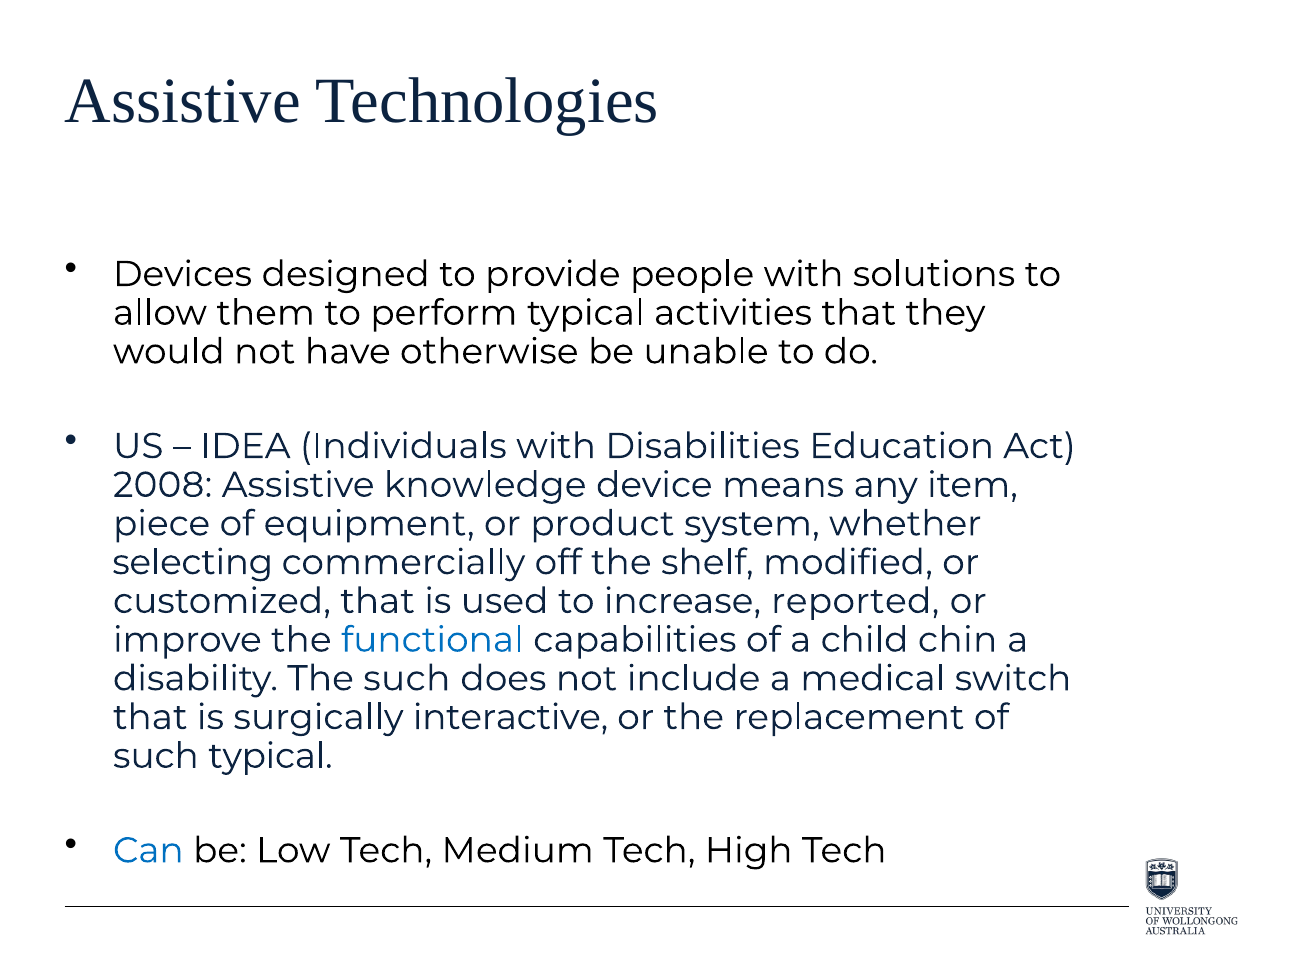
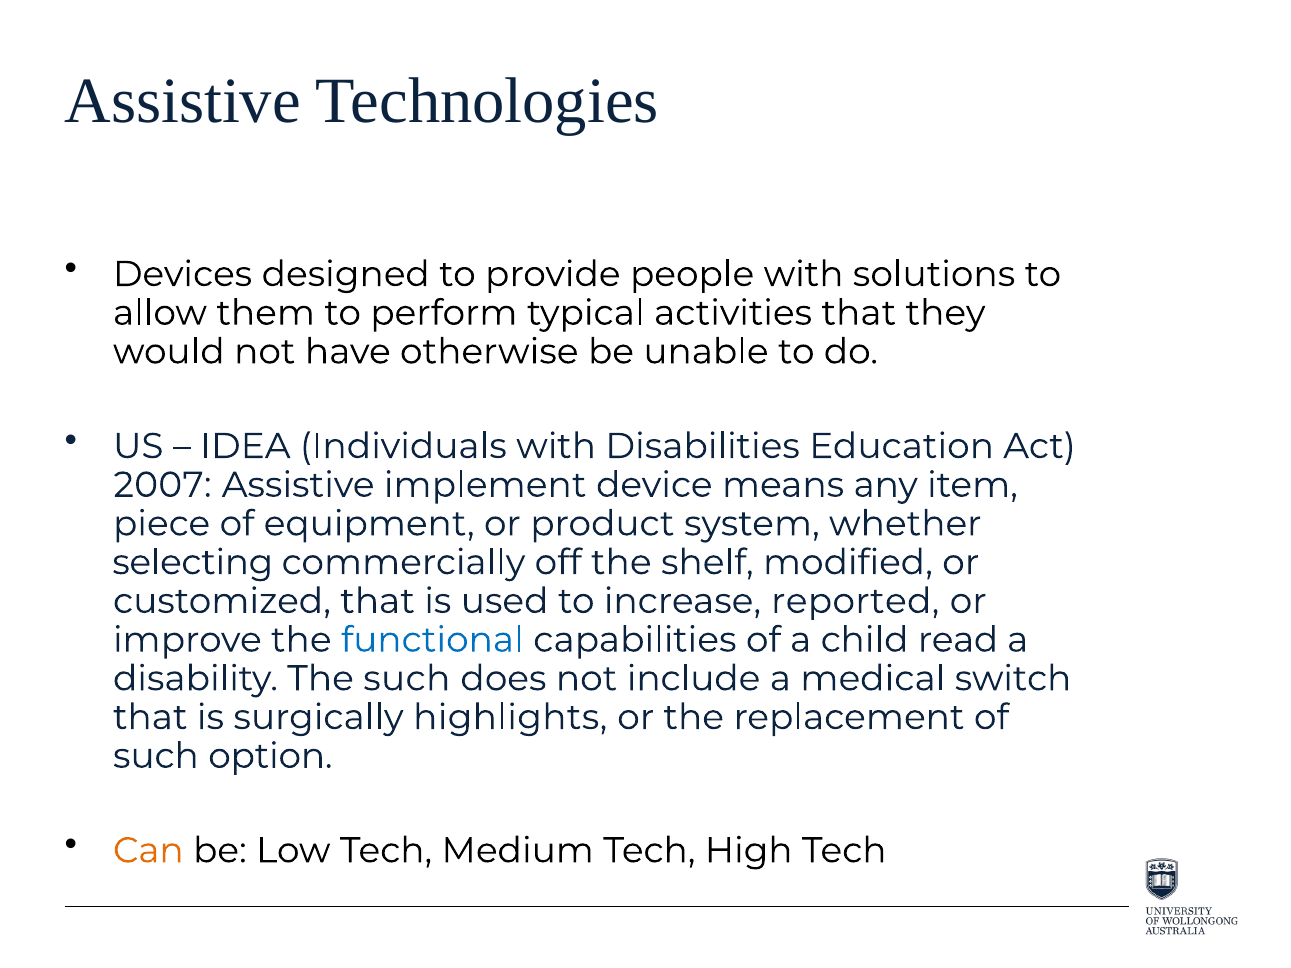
2008: 2008 -> 2007
knowledge: knowledge -> implement
chin: chin -> read
interactive: interactive -> highlights
such typical: typical -> option
Can colour: blue -> orange
